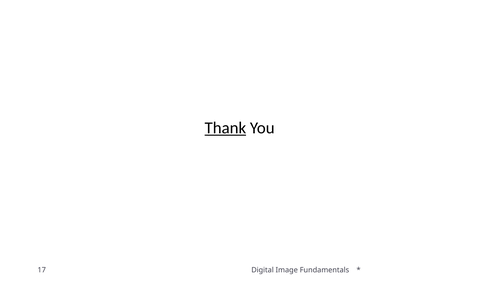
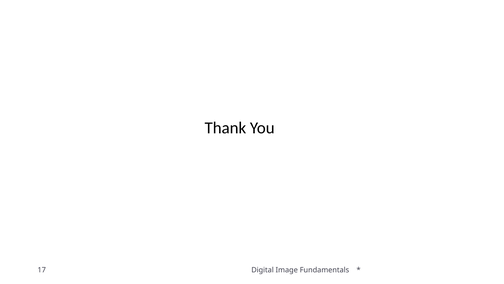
Thank underline: present -> none
